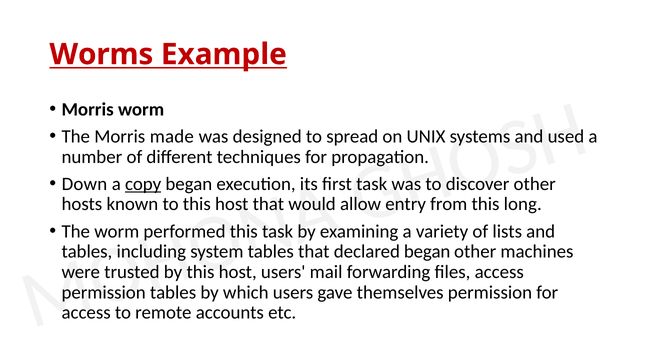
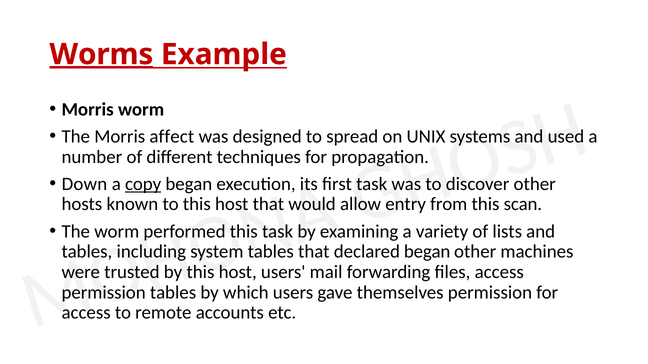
Worms underline: none -> present
made: made -> affect
long: long -> scan
